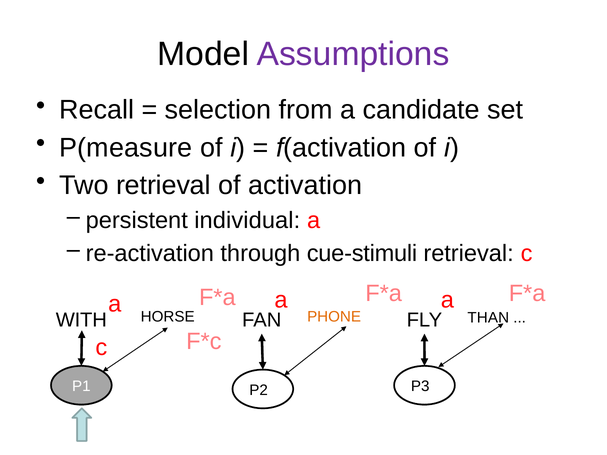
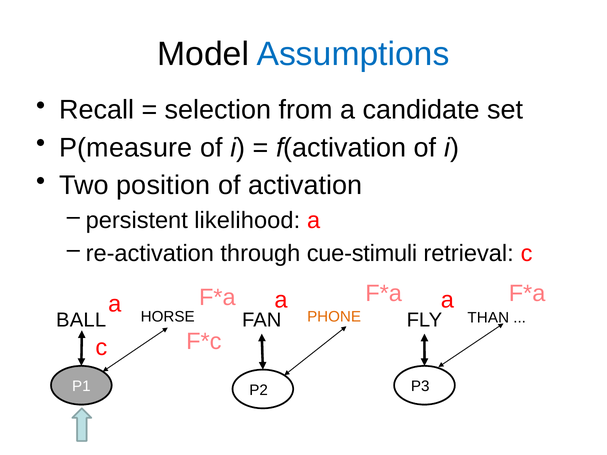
Assumptions colour: purple -> blue
Two retrieval: retrieval -> position
individual: individual -> likelihood
WITH: WITH -> BALL
